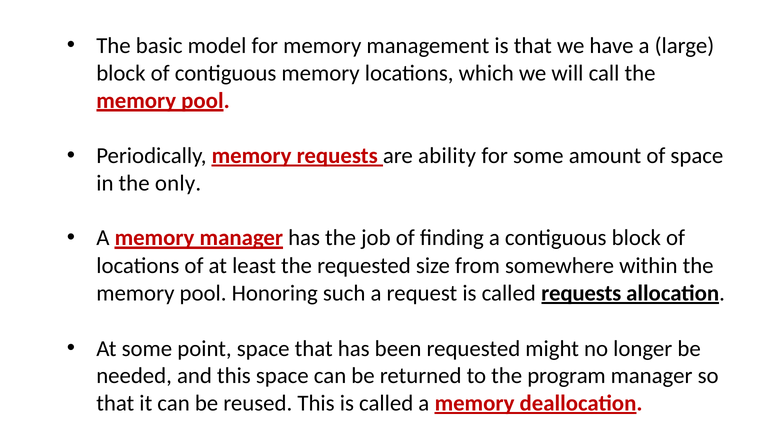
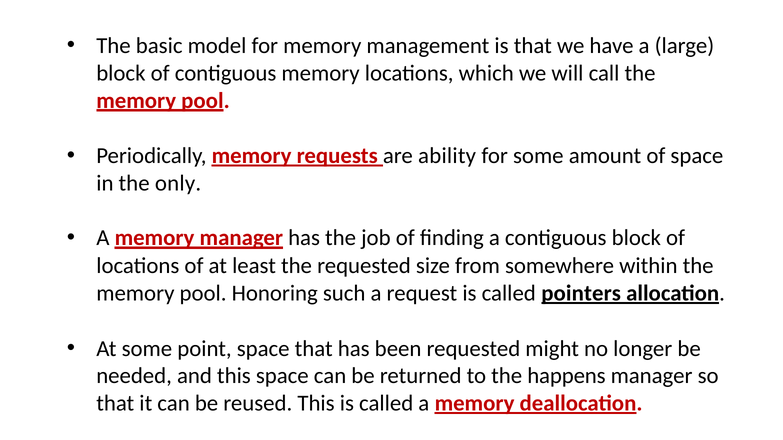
called requests: requests -> pointers
program: program -> happens
